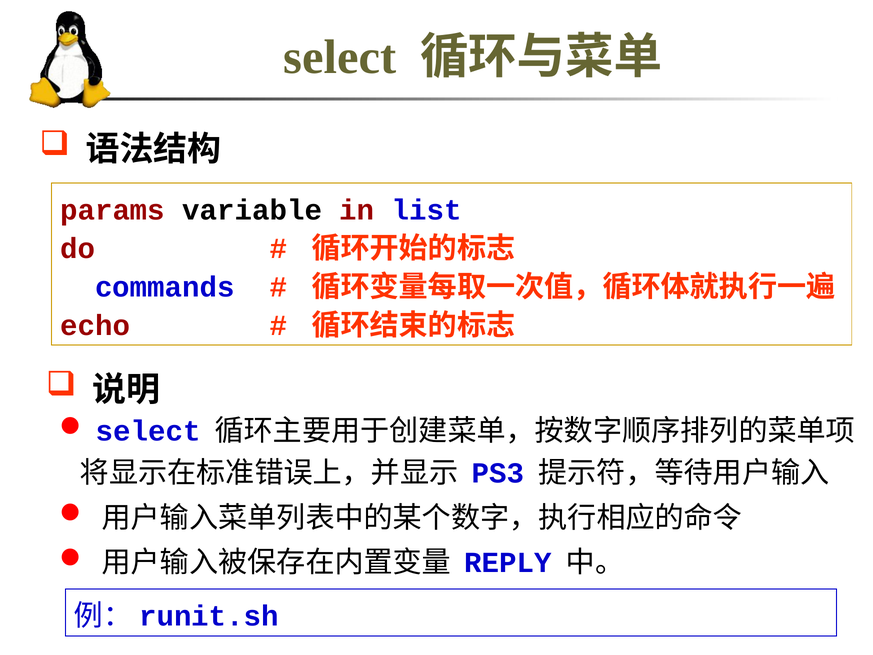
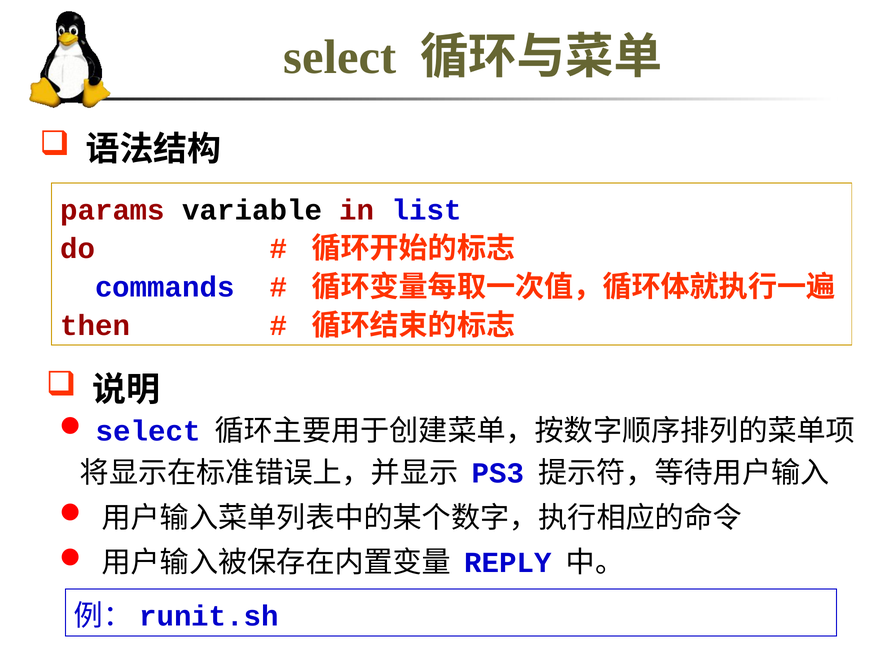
echo: echo -> then
